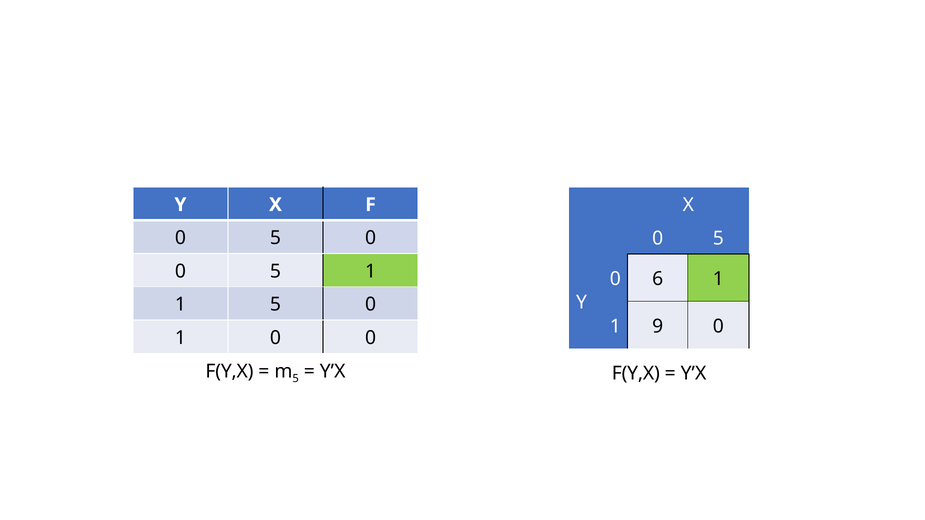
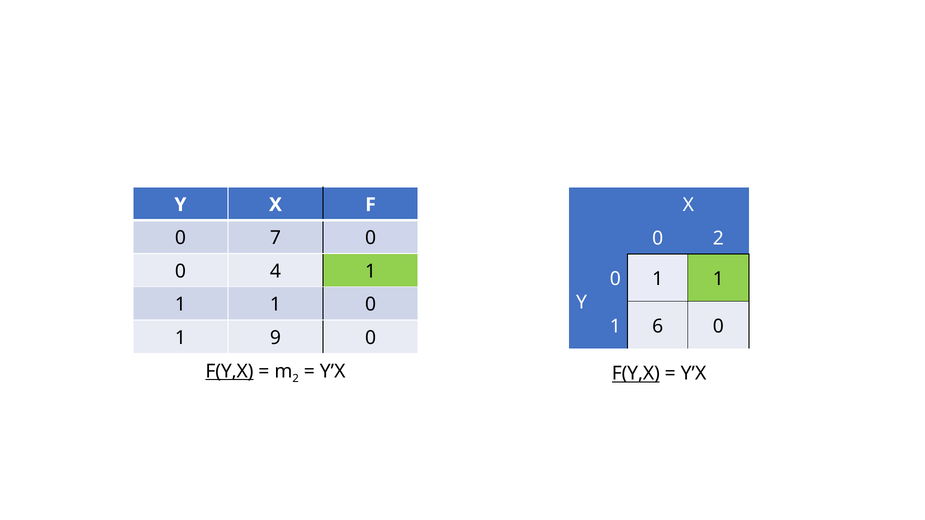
5 at (275, 238): 5 -> 7
5 at (718, 239): 5 -> 2
5 at (275, 271): 5 -> 4
6 at (658, 279): 6 -> 1
5 at (275, 305): 5 -> 1
9: 9 -> 6
1 0: 0 -> 9
F(Y,X at (229, 371) underline: none -> present
5 at (296, 379): 5 -> 2
F(Y,X at (636, 374) underline: none -> present
